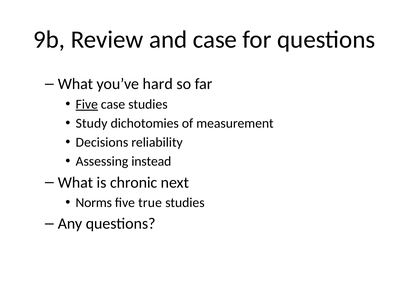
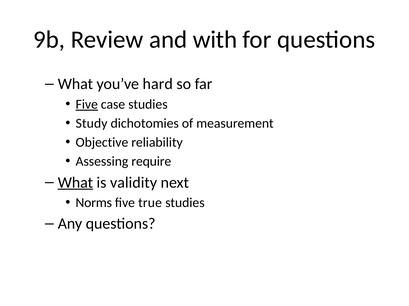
and case: case -> with
Decisions: Decisions -> Objective
instead: instead -> require
What at (75, 183) underline: none -> present
chronic: chronic -> validity
